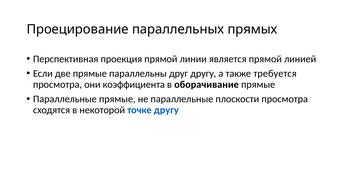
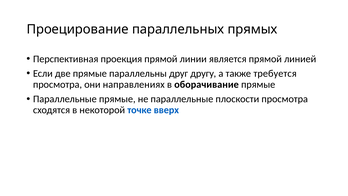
коэффициента: коэффициента -> направлениях
точке другу: другу -> вверх
